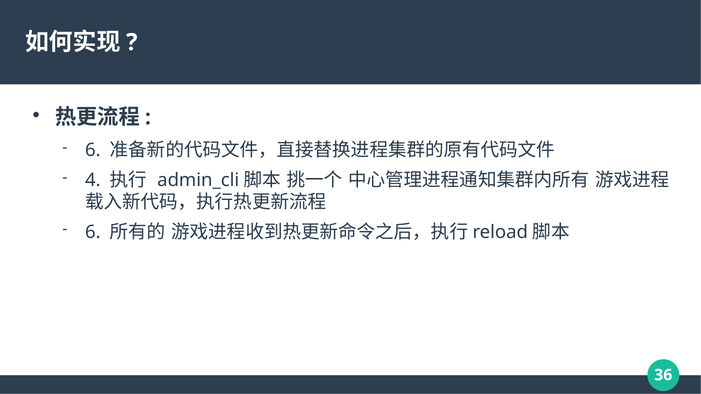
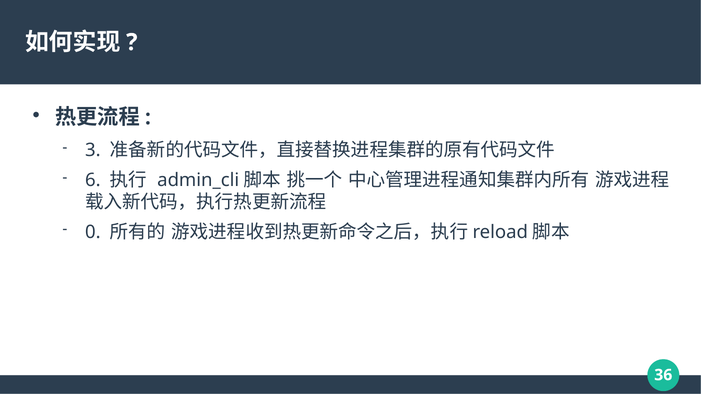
6 at (93, 150): 6 -> 3
4: 4 -> 6
6 at (93, 232): 6 -> 0
